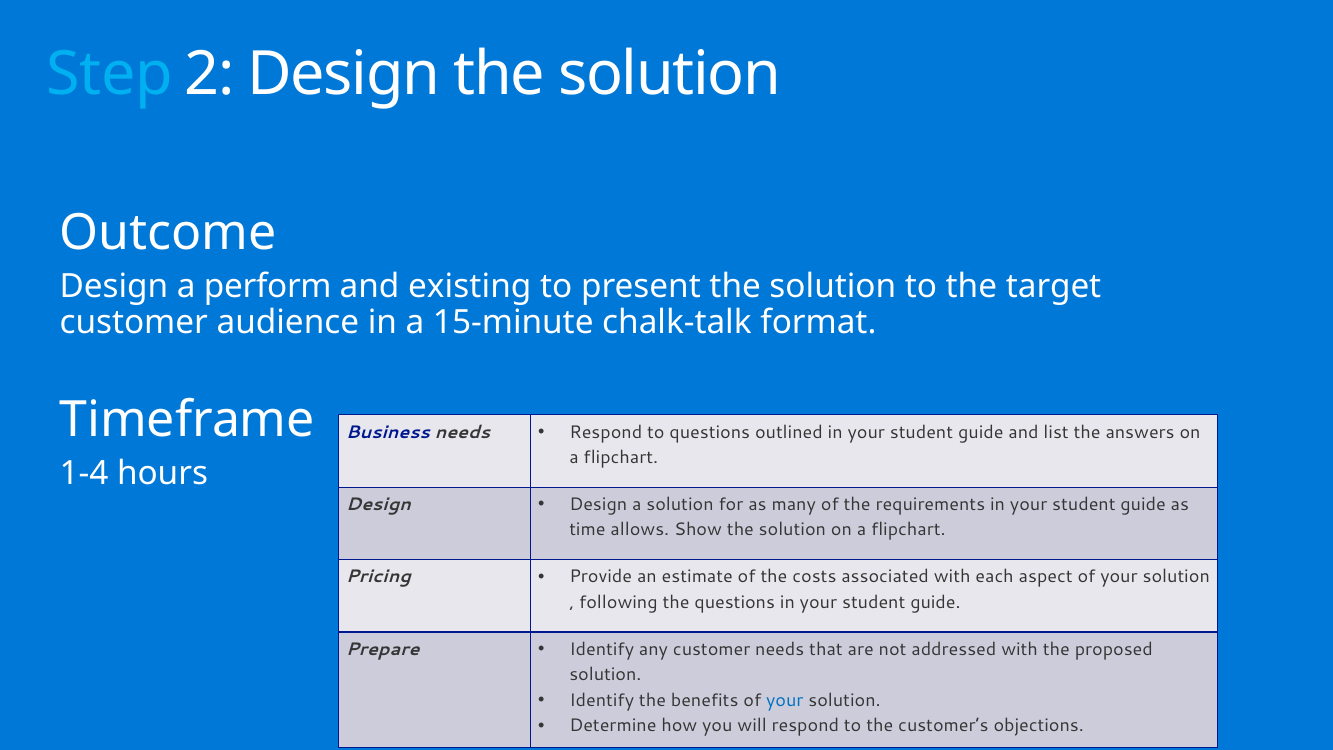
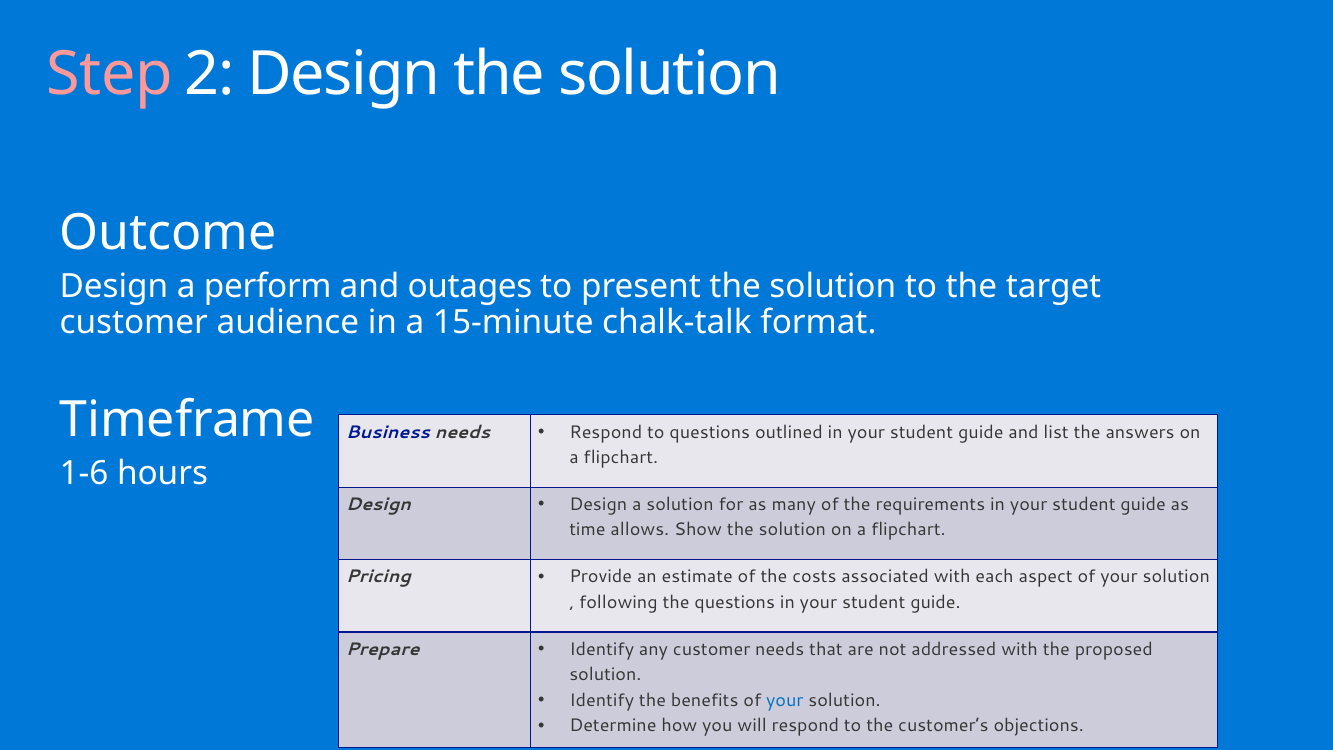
Step colour: light blue -> pink
existing: existing -> outages
1-4: 1-4 -> 1-6
